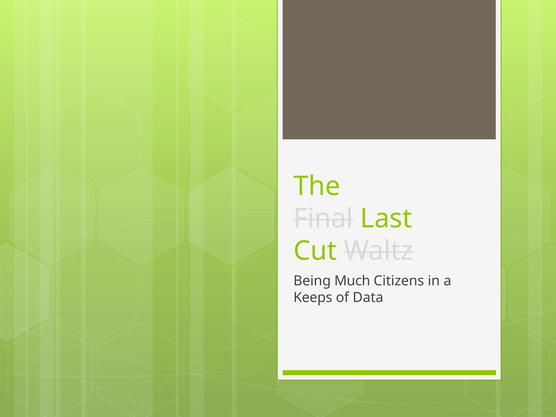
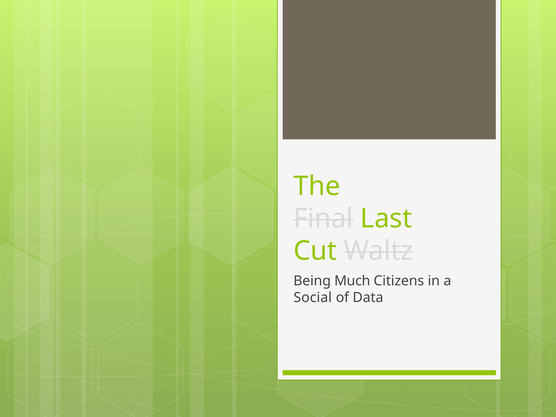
Keeps: Keeps -> Social
